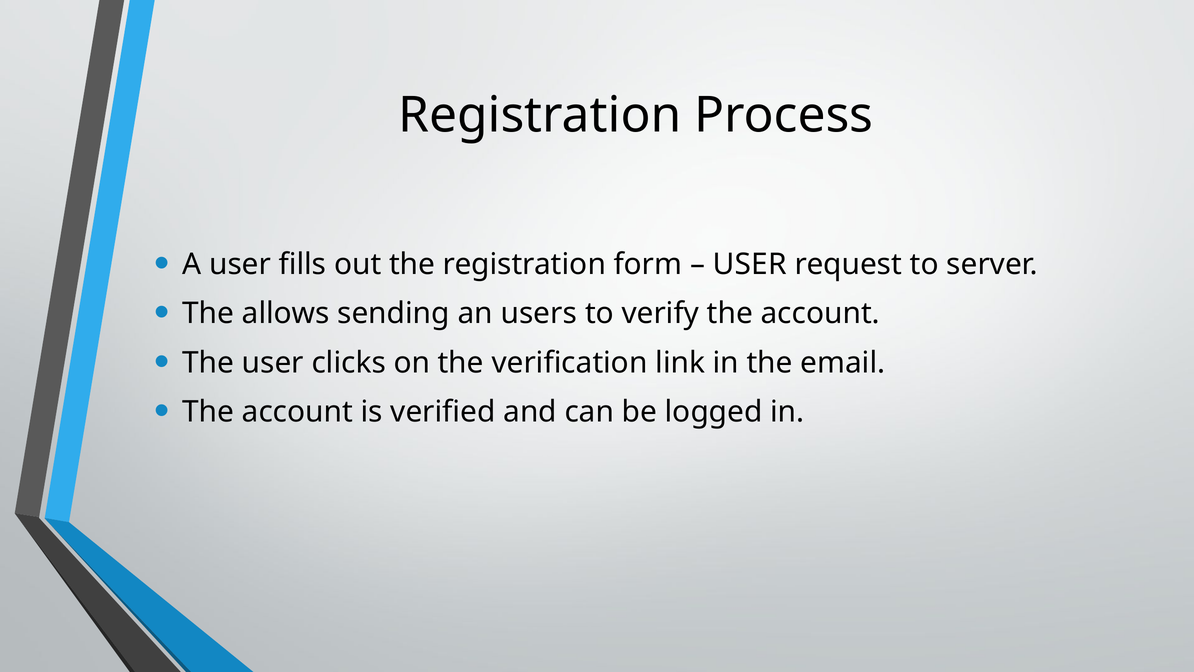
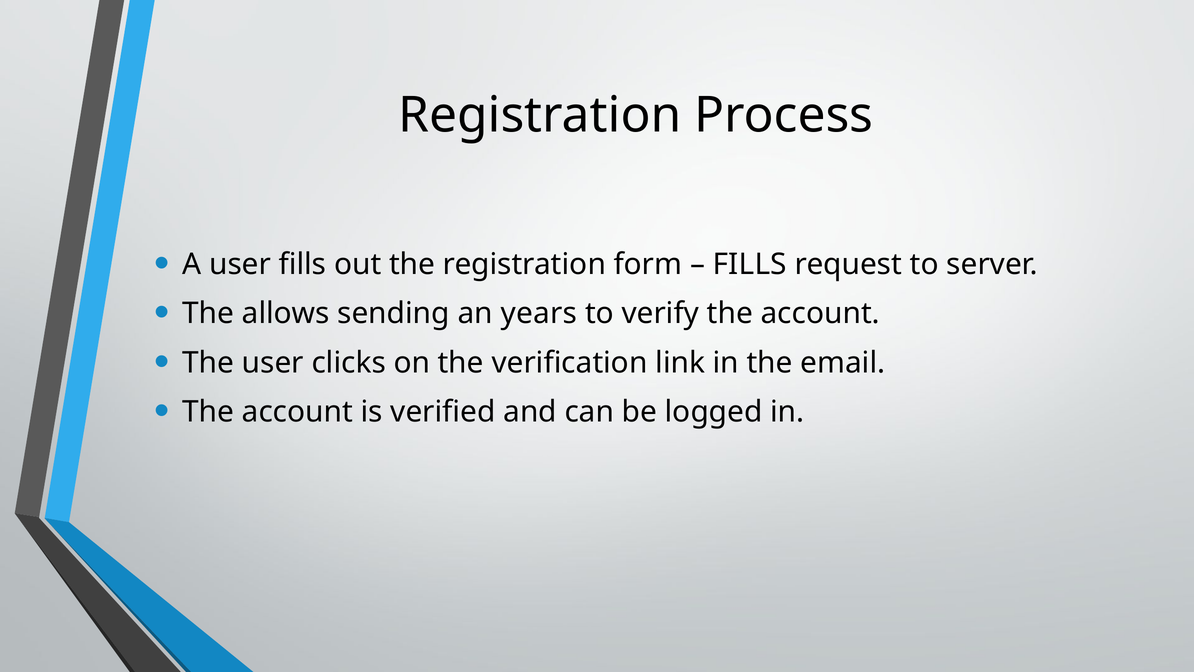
USER at (750, 264): USER -> FILLS
users: users -> years
